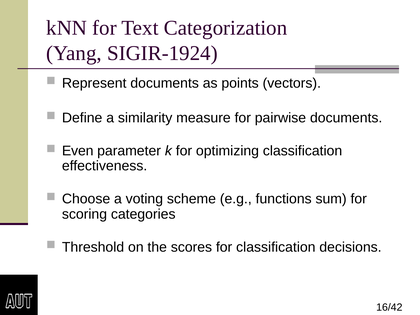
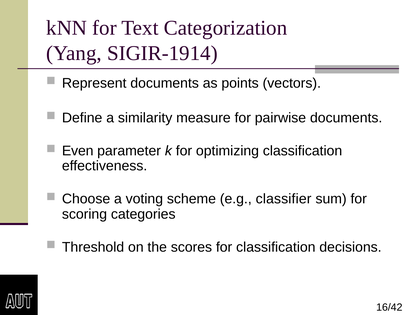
SIGIR-1924: SIGIR-1924 -> SIGIR-1914
functions: functions -> classifier
